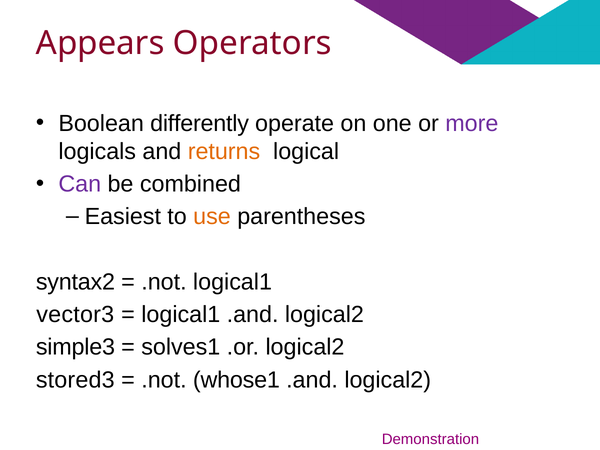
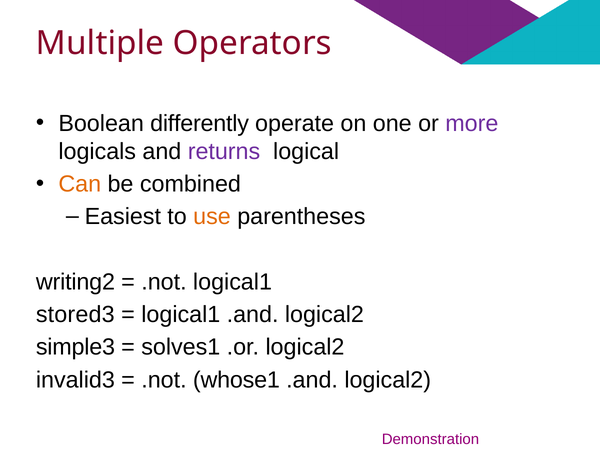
Appears: Appears -> Multiple
returns colour: orange -> purple
Can colour: purple -> orange
syntax2: syntax2 -> writing2
vector3: vector3 -> stored3
stored3: stored3 -> invalid3
